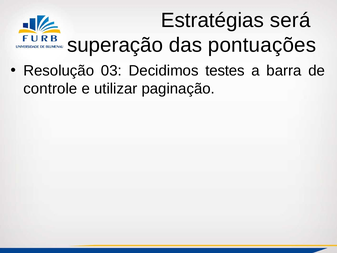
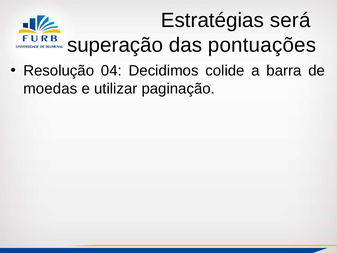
03: 03 -> 04
testes: testes -> colide
controle: controle -> moedas
